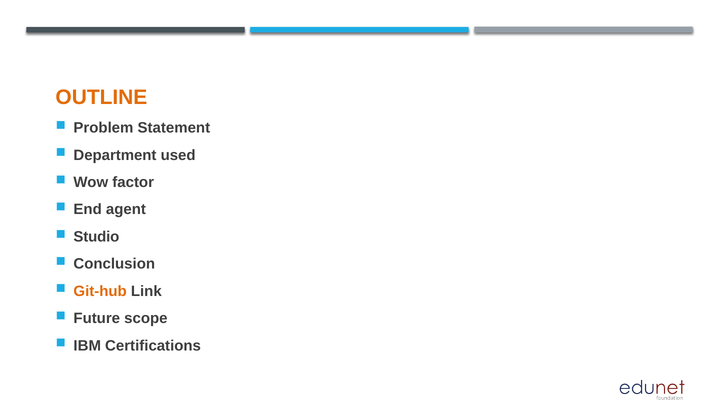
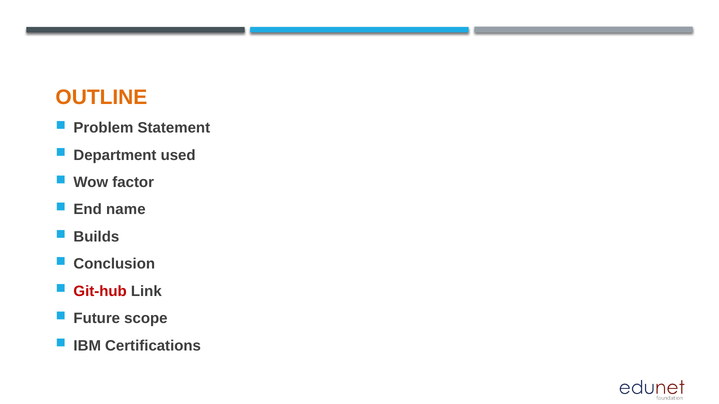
agent: agent -> name
Studio: Studio -> Builds
Git-hub colour: orange -> red
